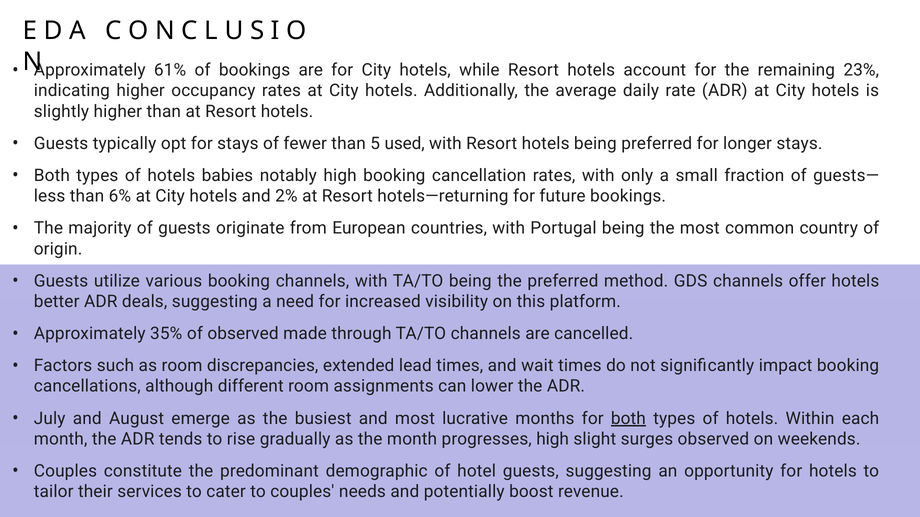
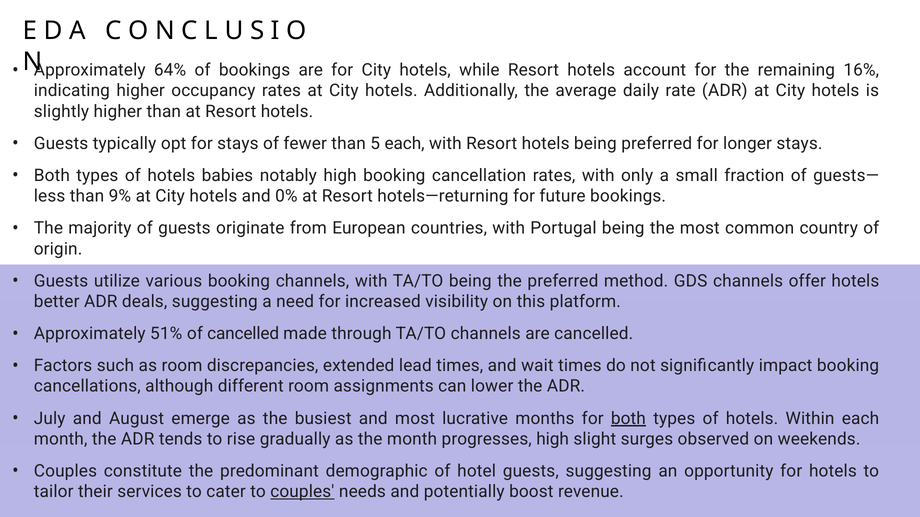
61%: 61% -> 64%
23%: 23% -> 16%
5 used: used -> each
6%: 6% -> 9%
2%: 2% -> 0%
35%: 35% -> 51%
of observed: observed -> cancelled
couples at (302, 492) underline: none -> present
